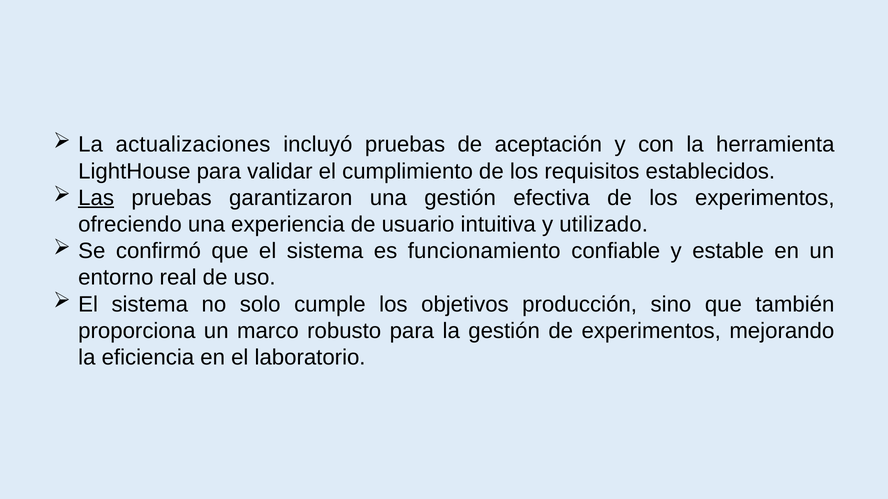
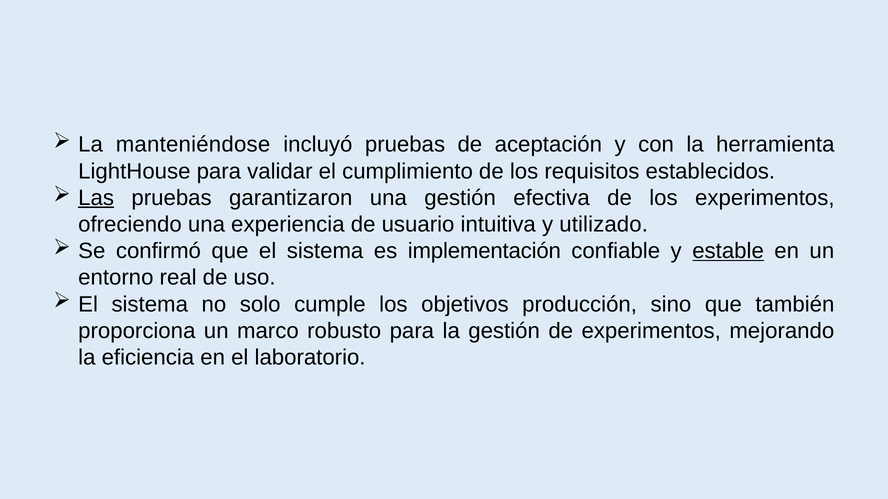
actualizaciones: actualizaciones -> manteniéndose
funcionamiento: funcionamiento -> implementación
estable underline: none -> present
